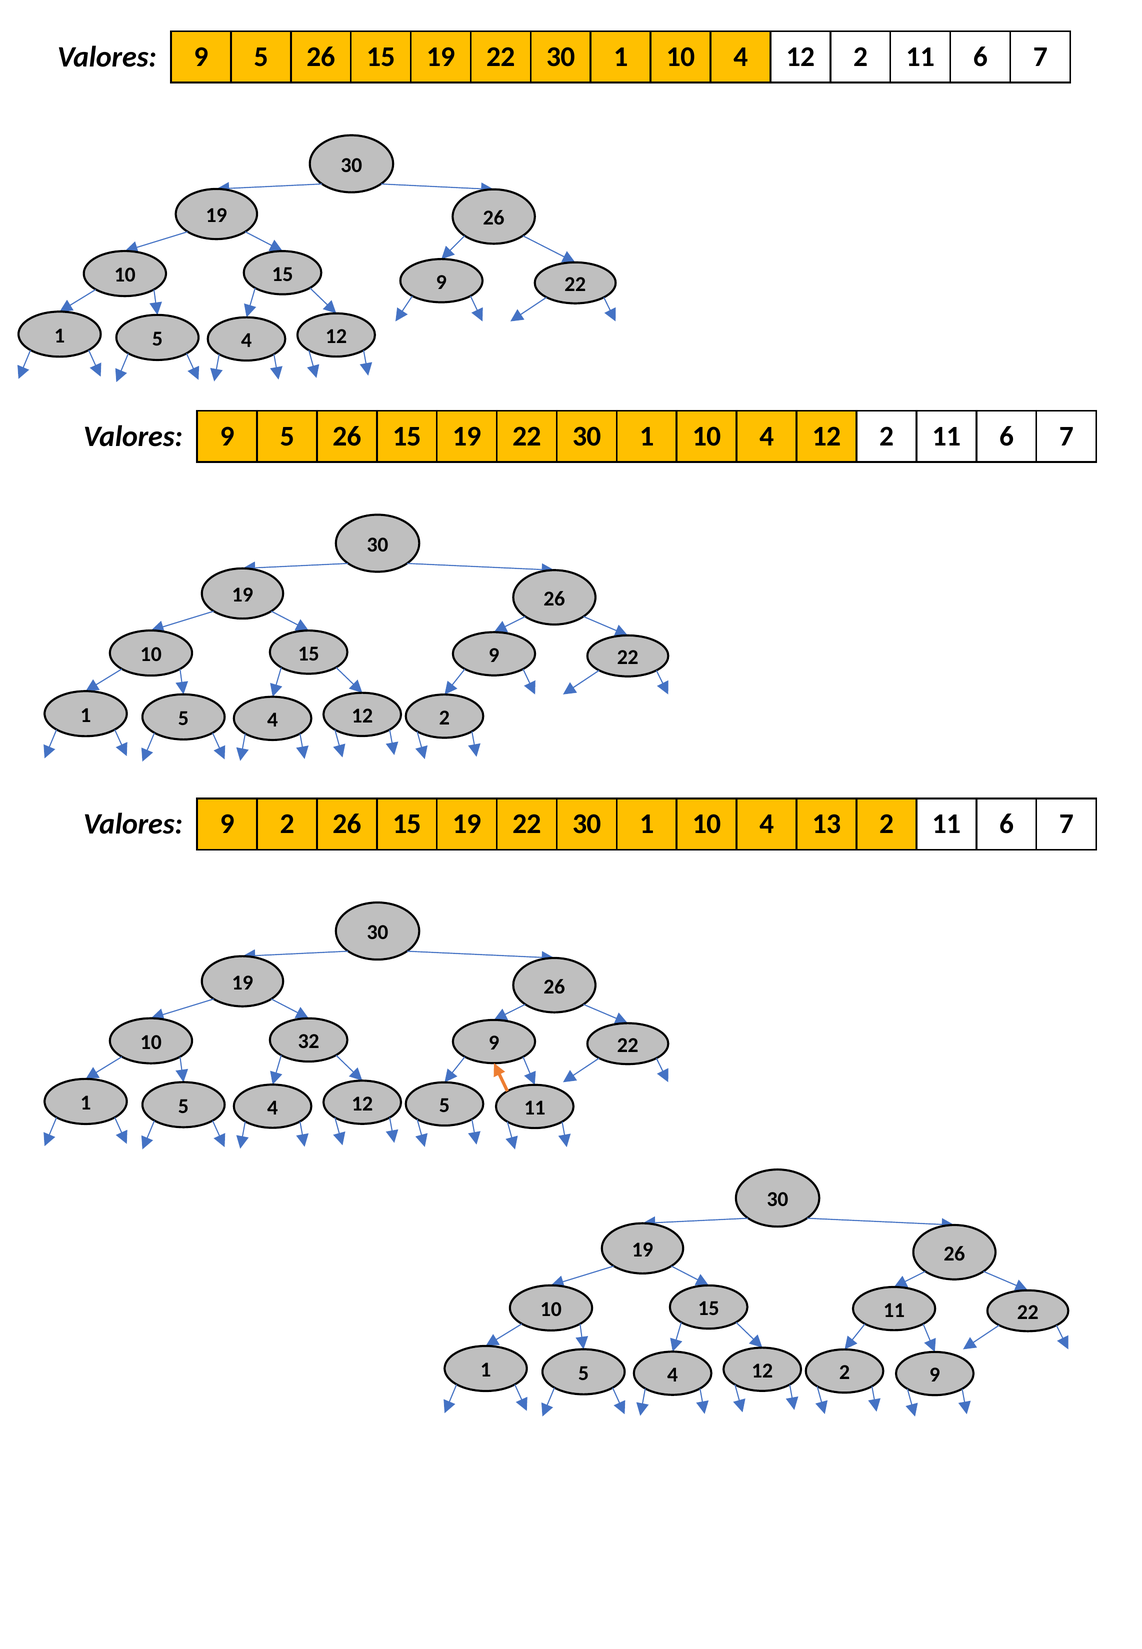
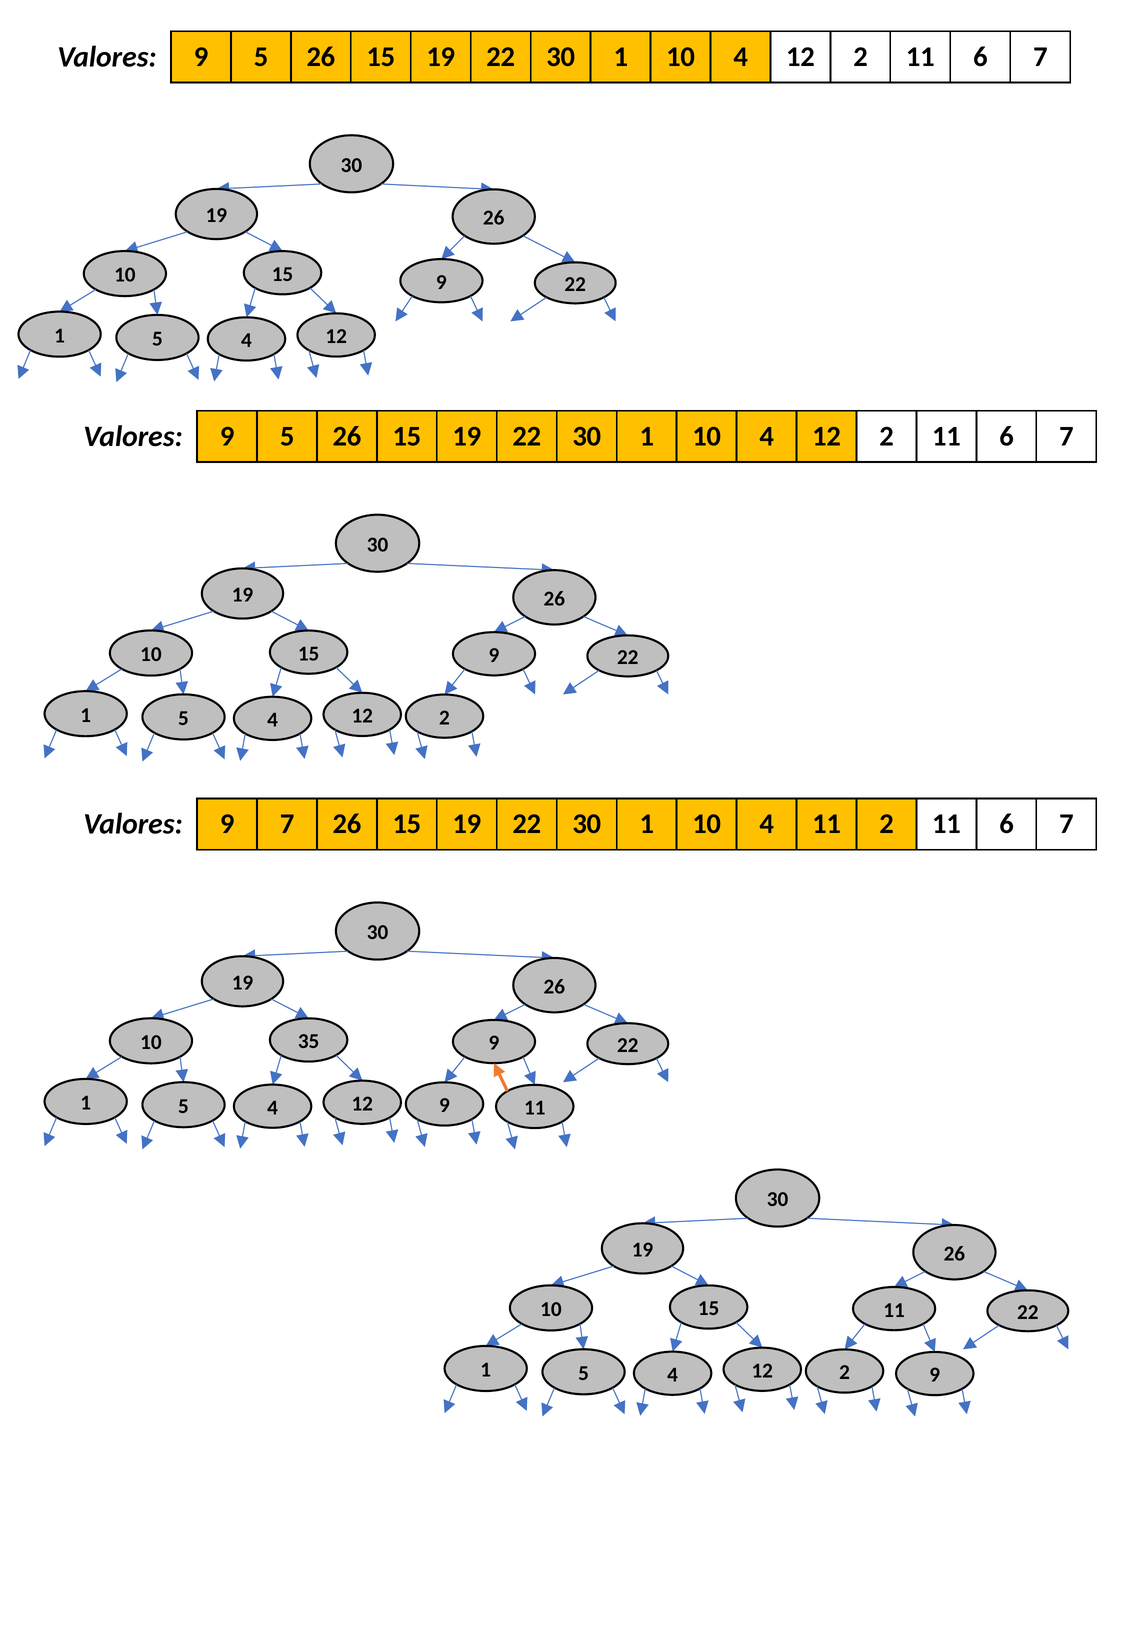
9 2: 2 -> 7
4 13: 13 -> 11
32: 32 -> 35
12 5: 5 -> 9
